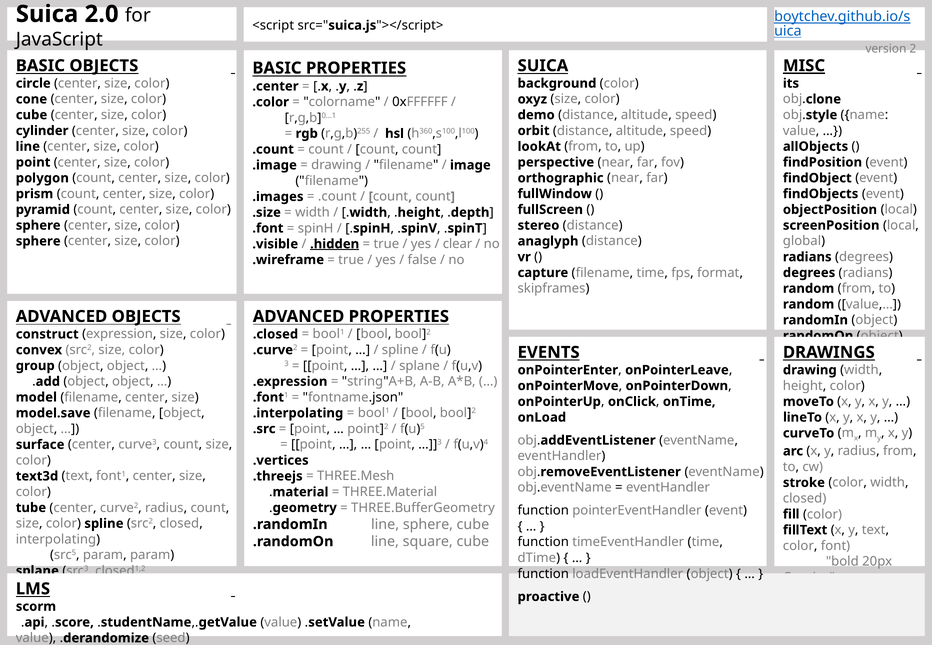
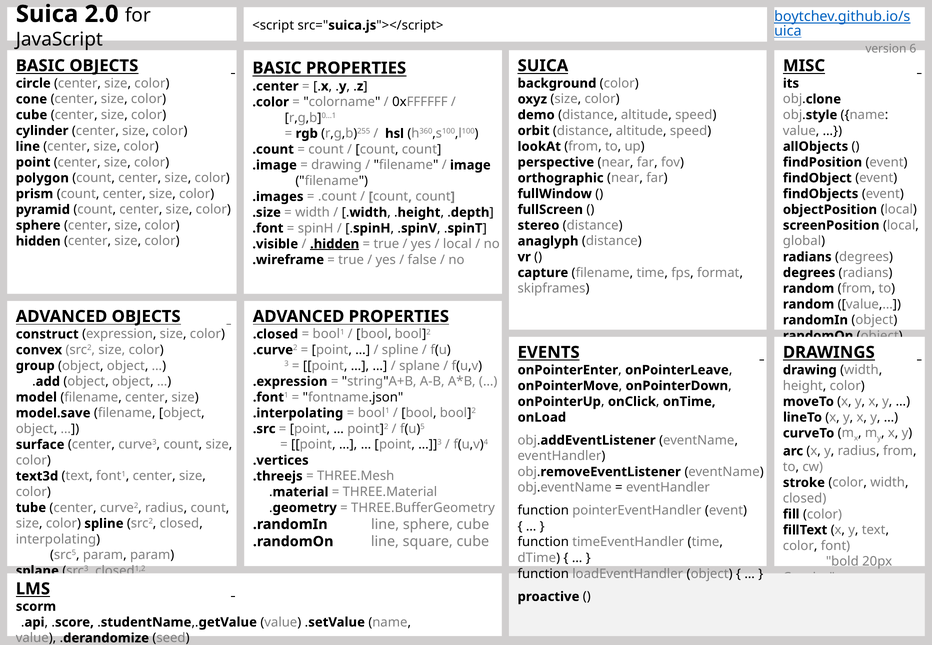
2: 2 -> 6
MISC underline: present -> none
sphere at (38, 241): sphere -> hidden
clear at (457, 244): clear -> local
